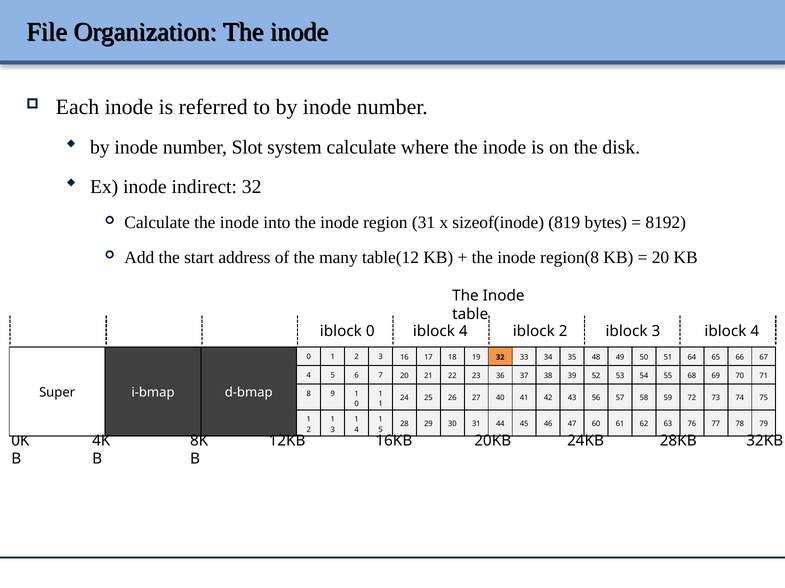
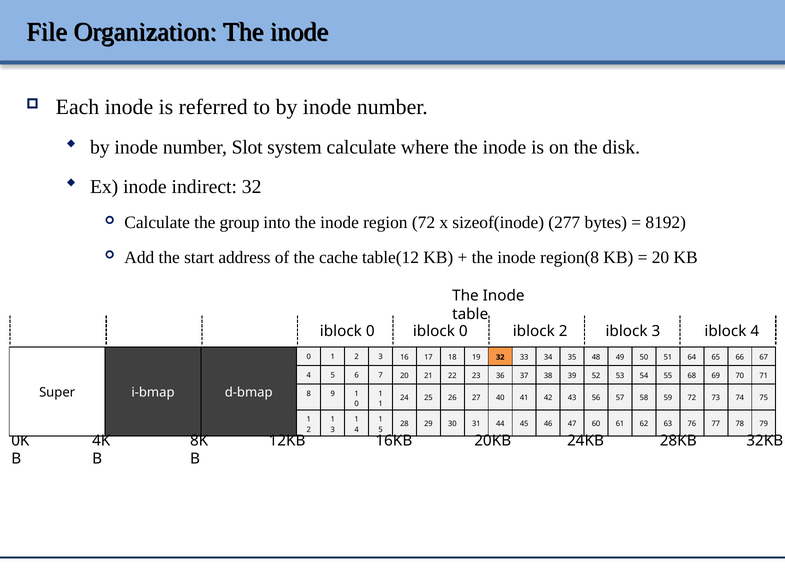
Calculate the inode: inode -> group
region 31: 31 -> 72
819: 819 -> 277
many: many -> cache
0 iblock 4: 4 -> 0
